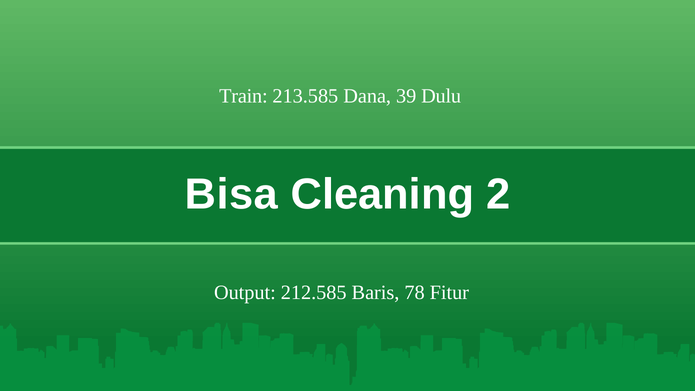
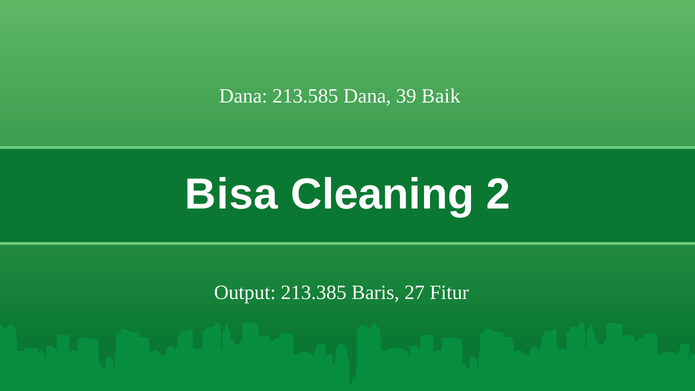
Train at (243, 96): Train -> Dana
Dulu: Dulu -> Baik
212.585: 212.585 -> 213.385
78: 78 -> 27
